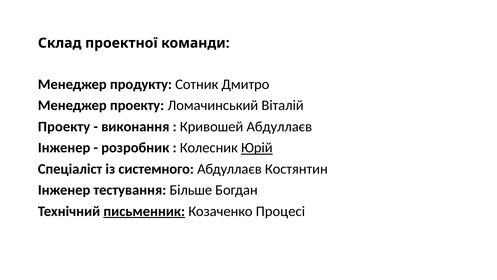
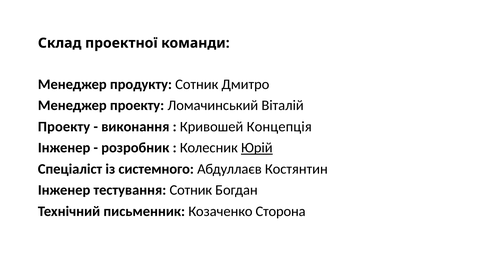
Кривошей Абдуллаєв: Абдуллаєв -> Концепція
тестування Більше: Більше -> Сотник
письменник underline: present -> none
Процесі: Процесі -> Сторона
